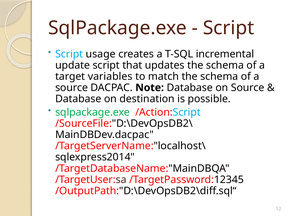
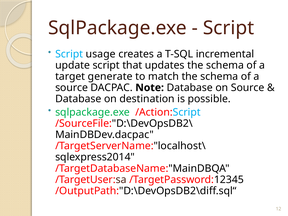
variables: variables -> generate
